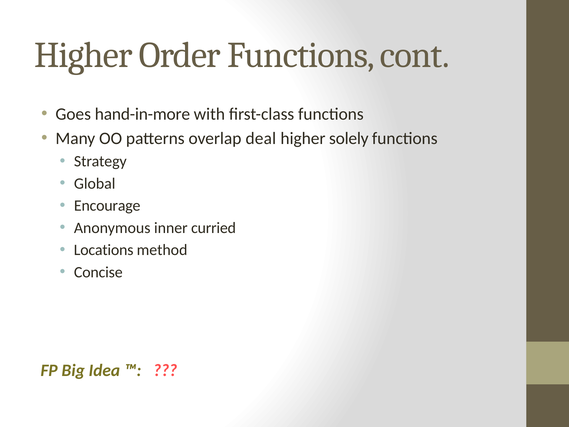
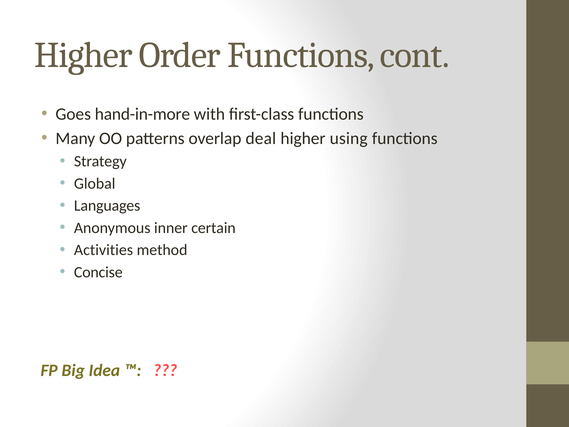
solely: solely -> using
Encourage: Encourage -> Languages
curried: curried -> certain
Locations: Locations -> Activities
